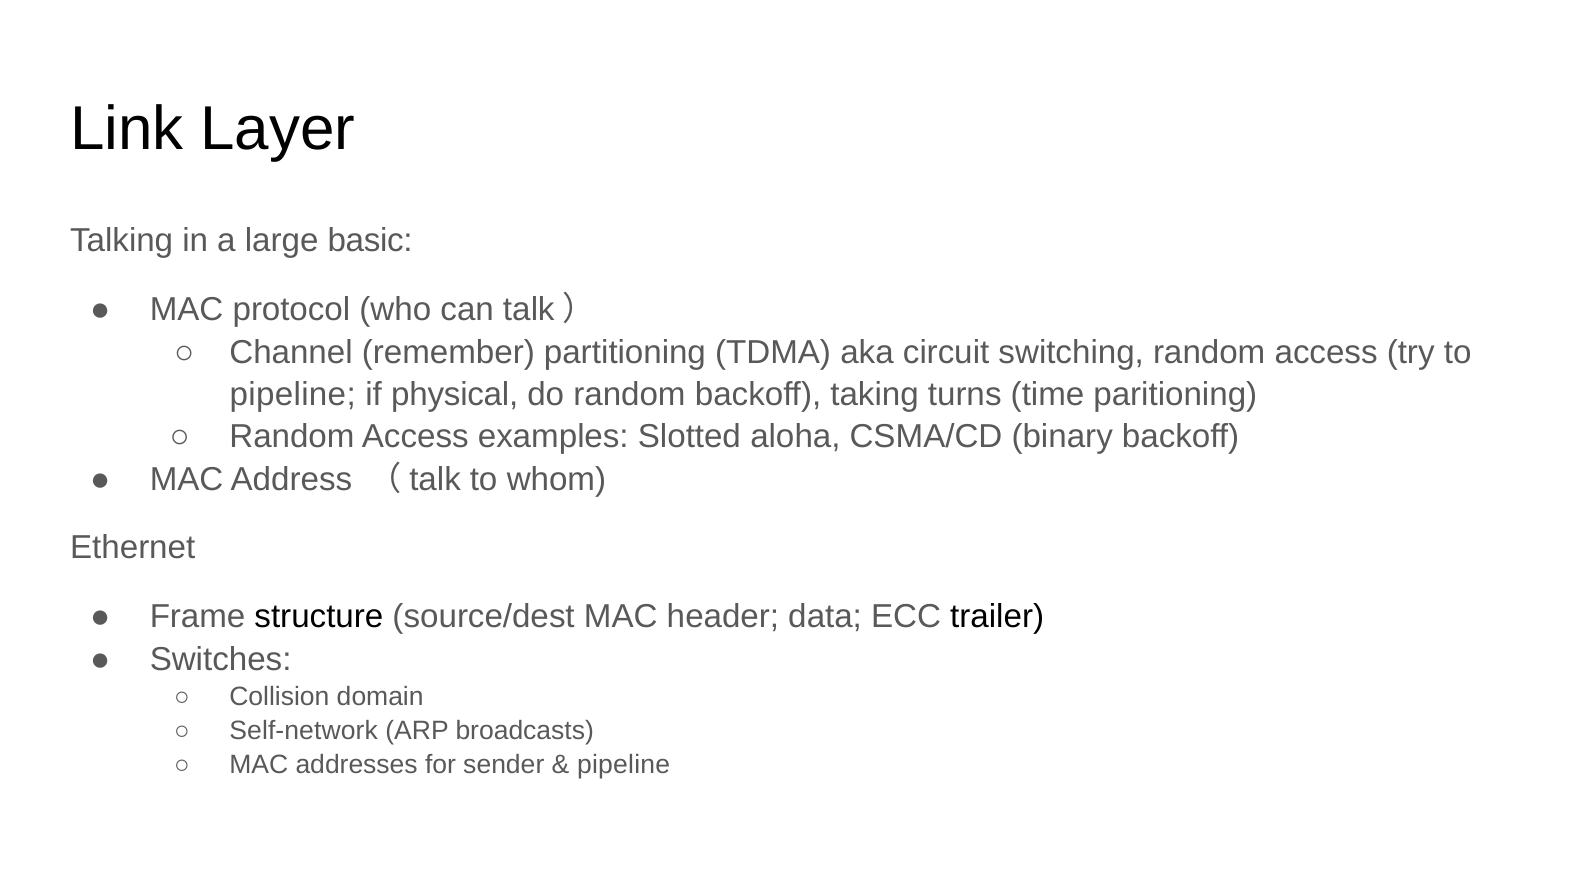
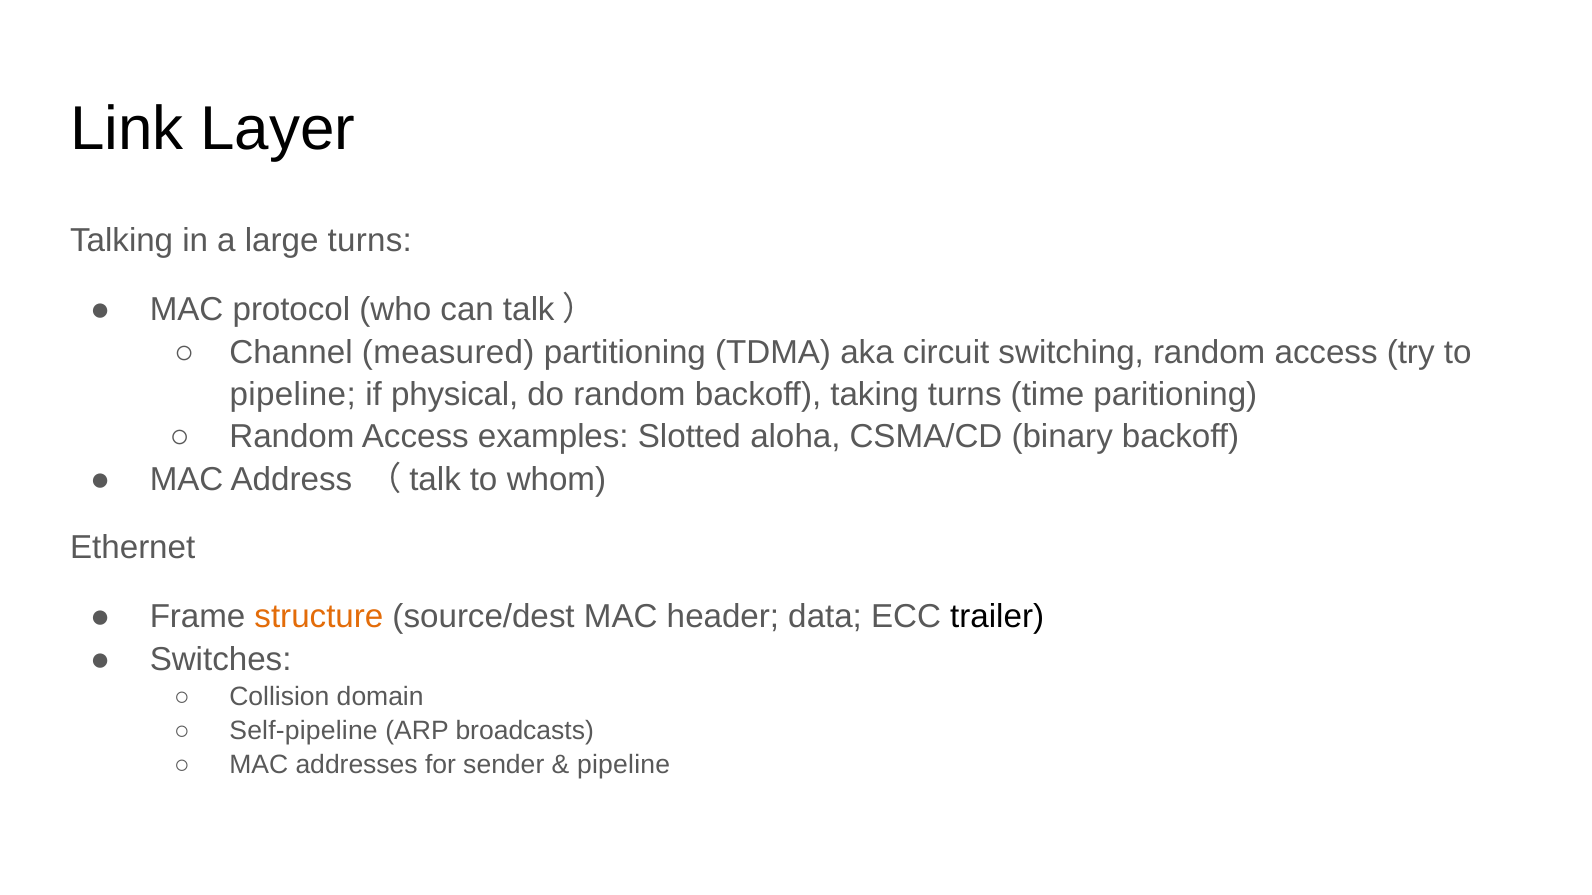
large basic: basic -> turns
remember: remember -> measured
structure colour: black -> orange
Self-network: Self-network -> Self-pipeline
